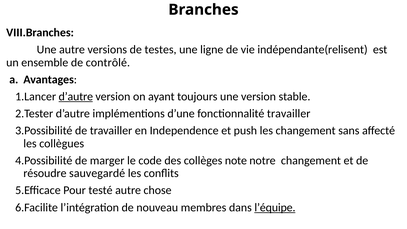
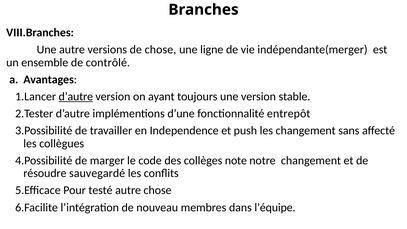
de testes: testes -> chose
indépendante(relisent: indépendante(relisent -> indépendante(merger
fonctionnalité travailler: travailler -> entrepôt
l’équipe underline: present -> none
